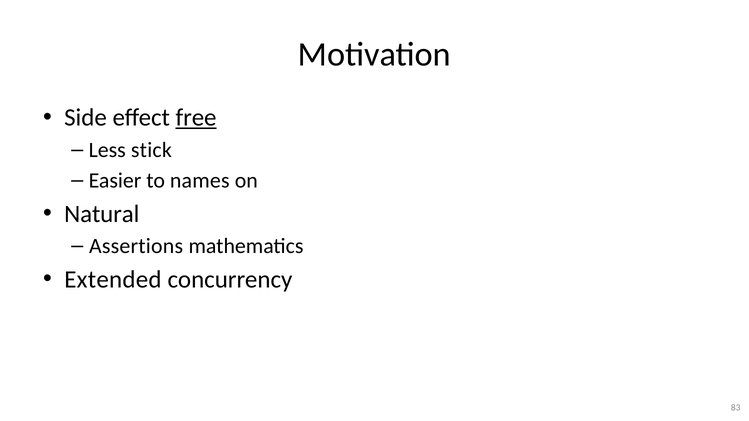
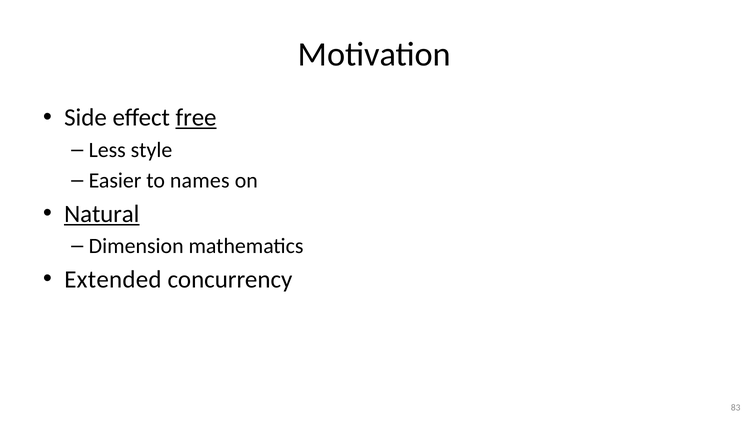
stick: stick -> style
Natural underline: none -> present
Assertions: Assertions -> Dimension
